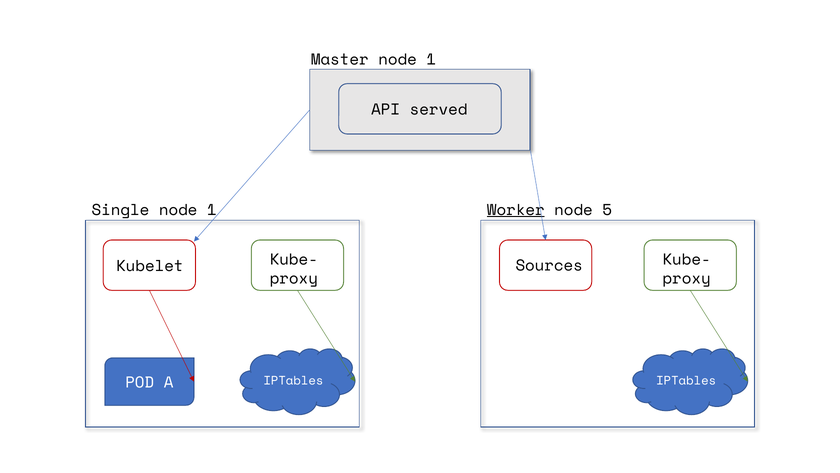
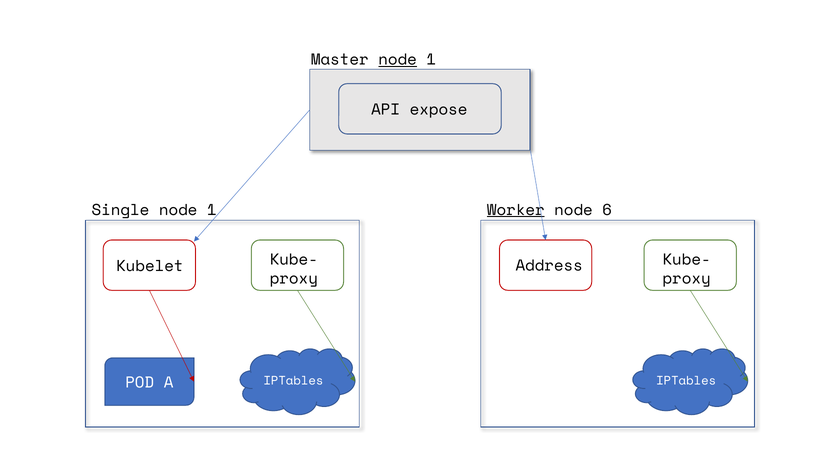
node at (398, 59) underline: none -> present
served: served -> expose
5: 5 -> 6
Sources: Sources -> Address
